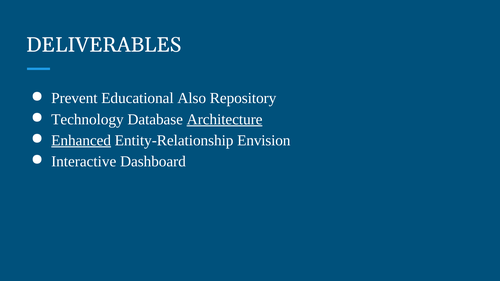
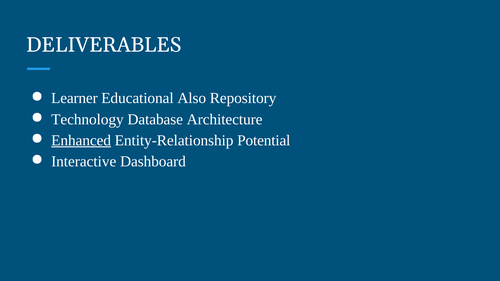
Prevent: Prevent -> Learner
Architecture underline: present -> none
Envision: Envision -> Potential
